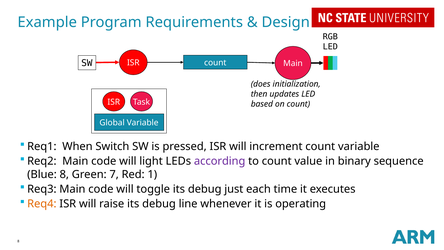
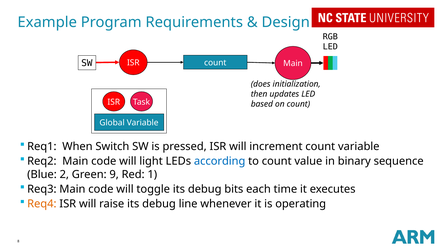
according colour: purple -> blue
Blue 8: 8 -> 2
7: 7 -> 9
just: just -> bits
